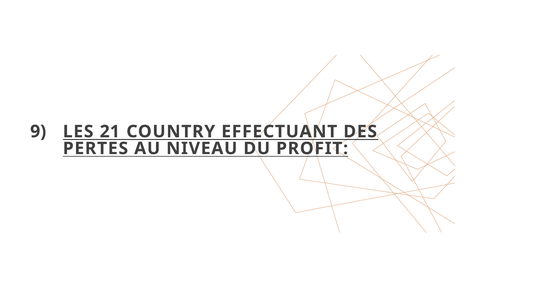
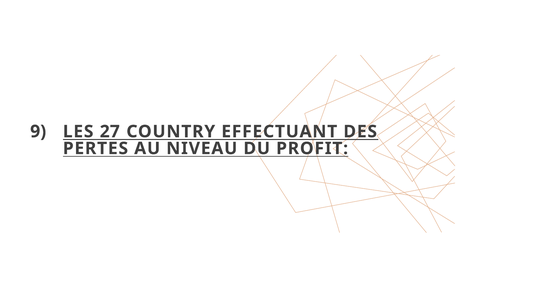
21: 21 -> 27
